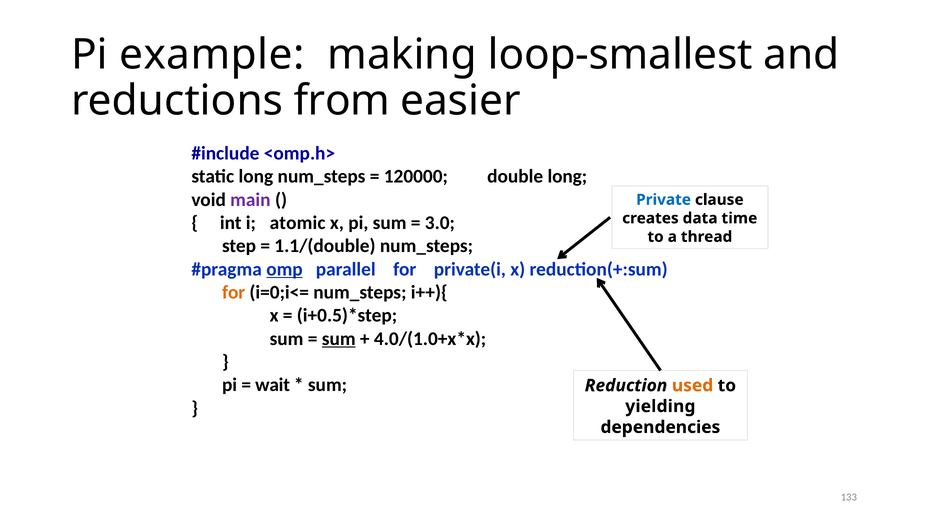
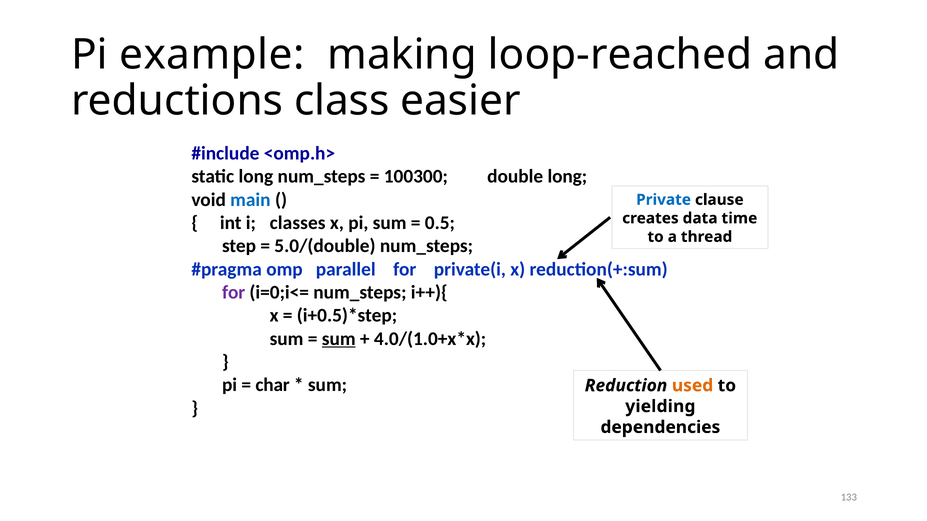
loop-smallest: loop-smallest -> loop-reached
from: from -> class
120000: 120000 -> 100300
main colour: purple -> blue
atomic: atomic -> classes
3.0: 3.0 -> 0.5
1.1/(double: 1.1/(double -> 5.0/(double
omp underline: present -> none
for at (234, 293) colour: orange -> purple
wait: wait -> char
